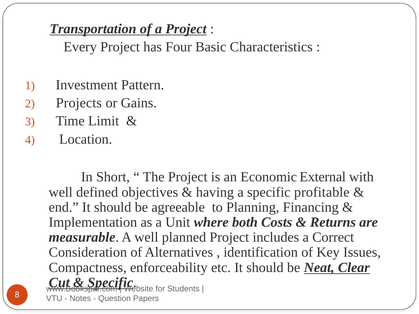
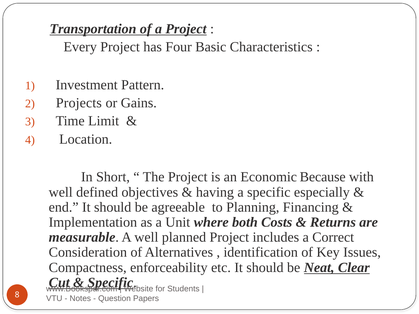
External: External -> Because
profitable: profitable -> especially
